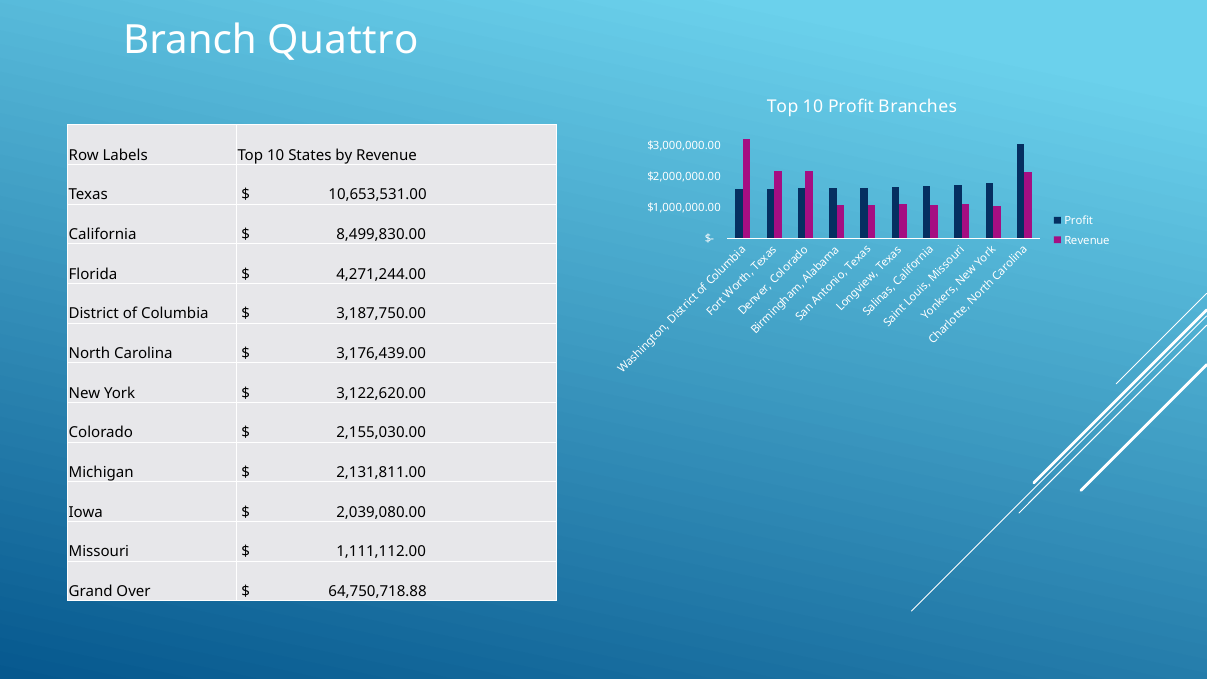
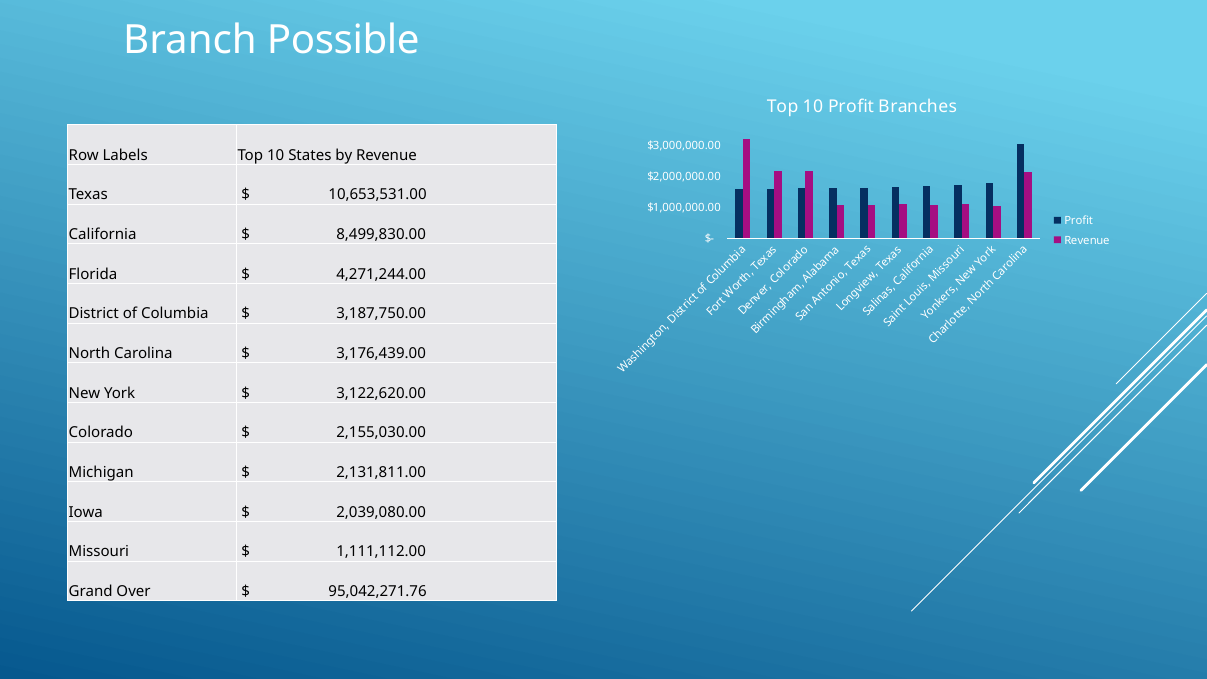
Quattro: Quattro -> Possible
64,750,718.88: 64,750,718.88 -> 95,042,271.76
